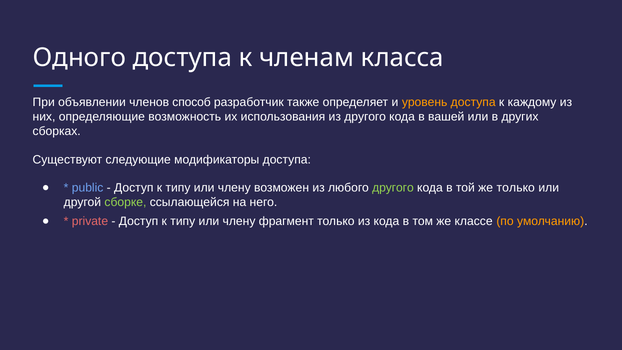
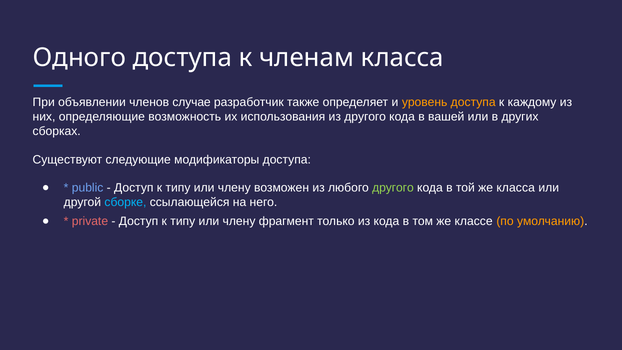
способ: способ -> случае
же только: только -> класса
сборке colour: light green -> light blue
